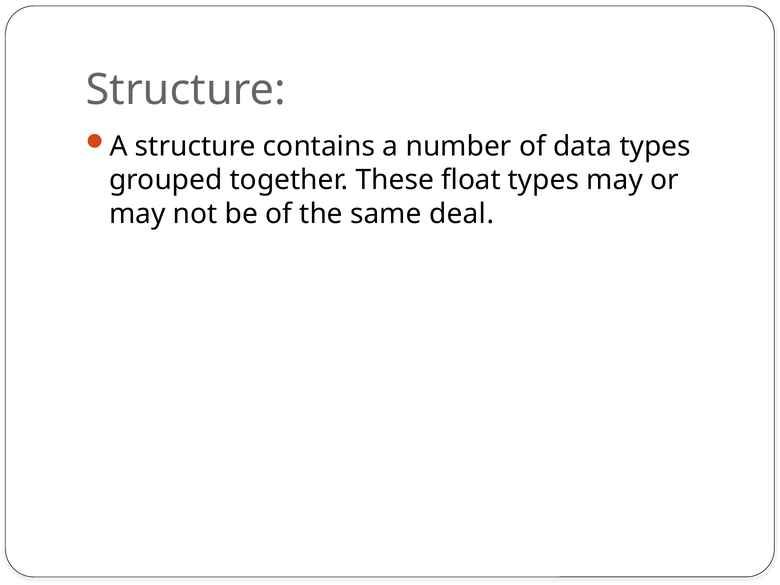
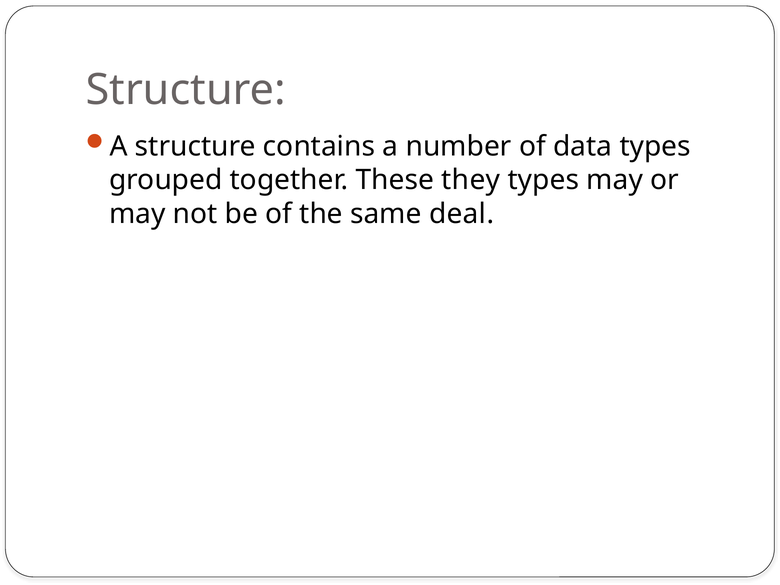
float: float -> they
